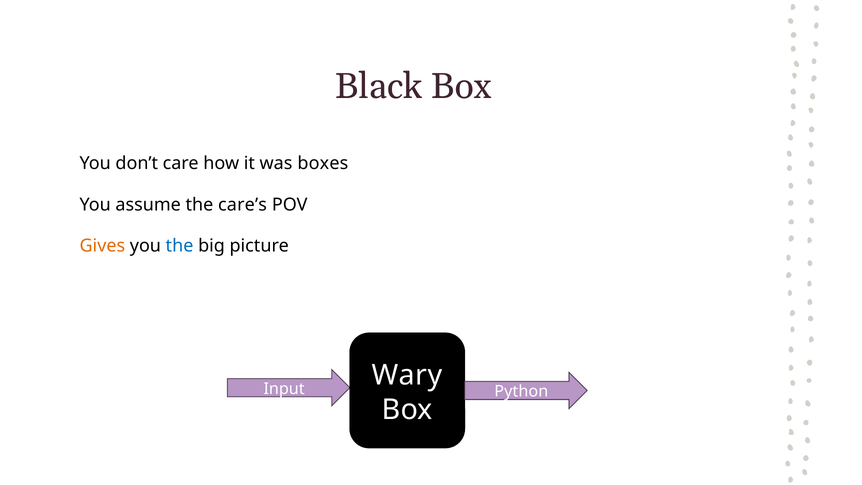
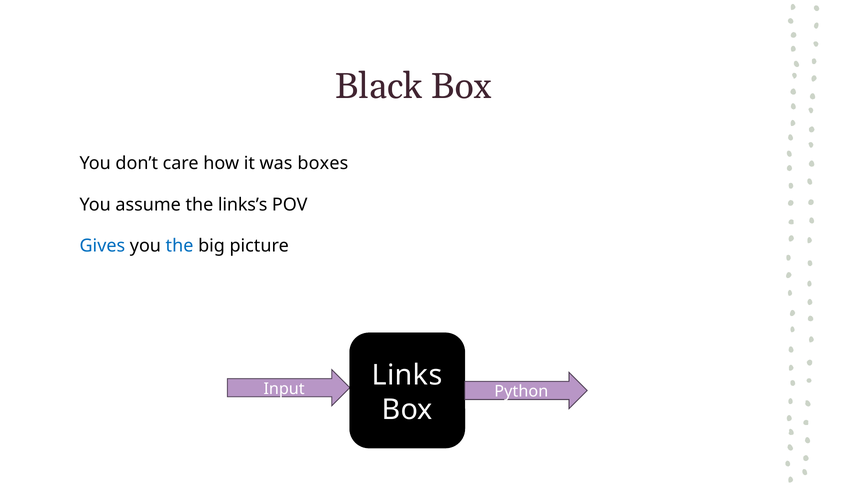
care’s: care’s -> links’s
Gives colour: orange -> blue
Wary: Wary -> Links
